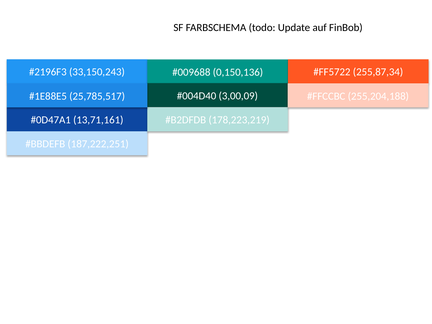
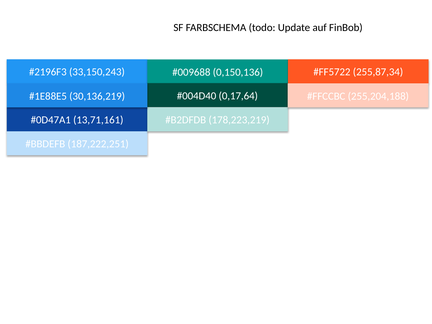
3,00,09: 3,00,09 -> 0,17,64
25,785,517: 25,785,517 -> 30,136,219
